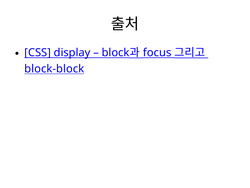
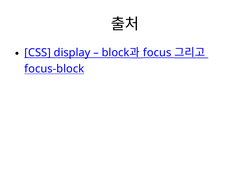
block-block: block-block -> focus-block
